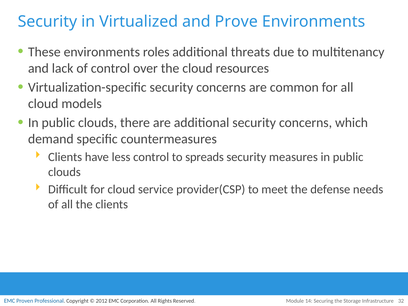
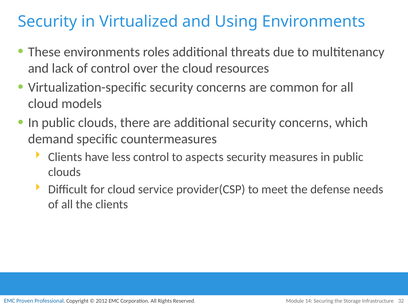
Prove: Prove -> Using
spreads: spreads -> aspects
